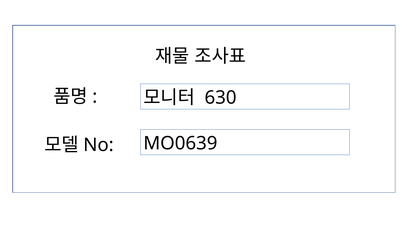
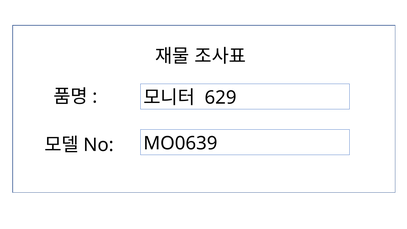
630: 630 -> 629
